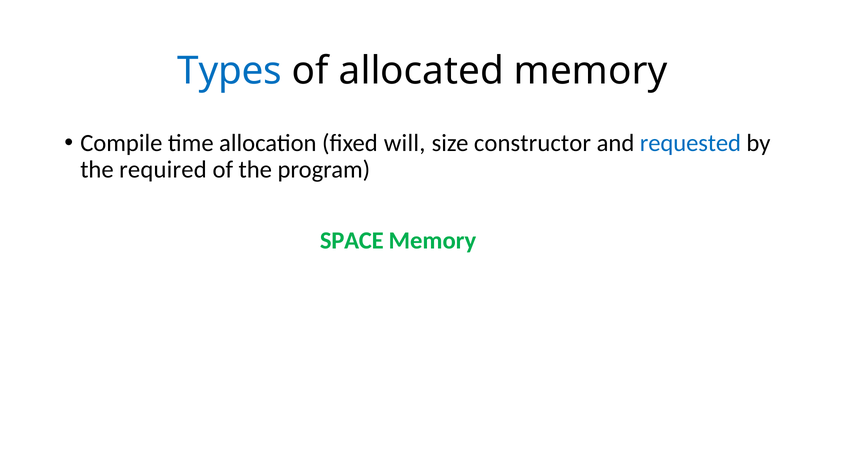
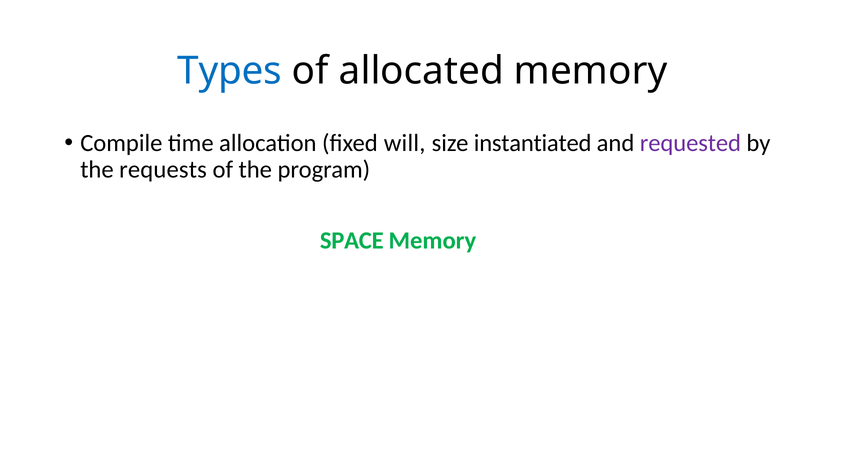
constructor: constructor -> instantiated
requested colour: blue -> purple
required: required -> requests
